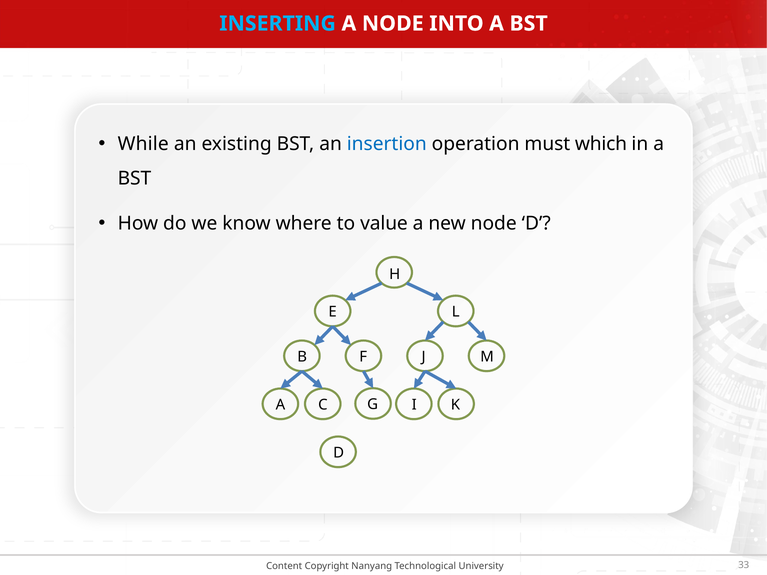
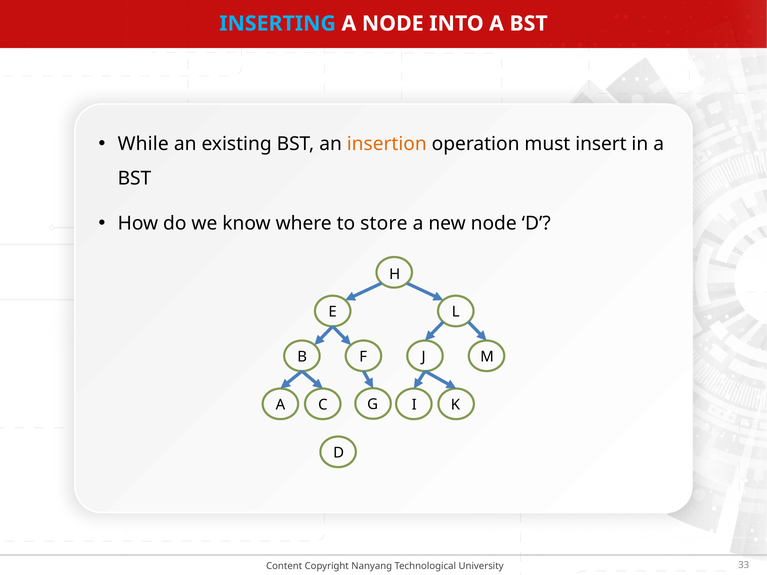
insertion colour: blue -> orange
which: which -> insert
value: value -> store
